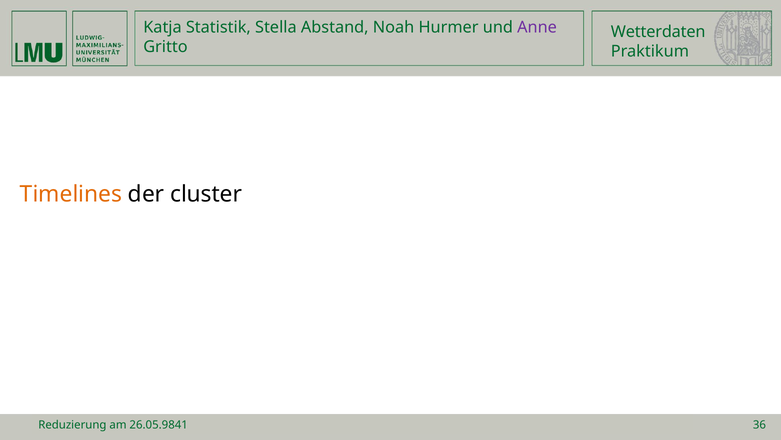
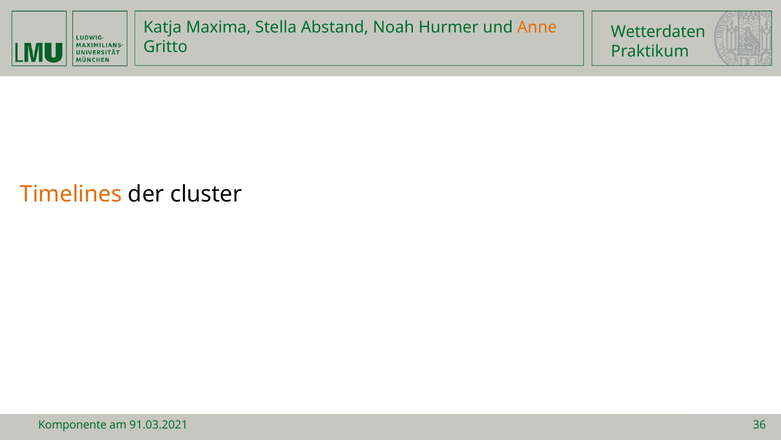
Statistik: Statistik -> Maxima
Anne colour: purple -> orange
Reduzierung: Reduzierung -> Komponente
26.05.9841: 26.05.9841 -> 91.03.2021
